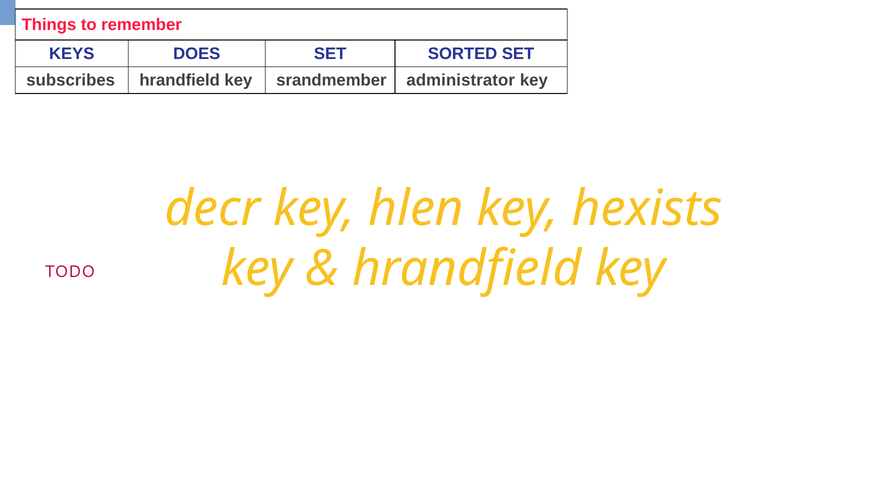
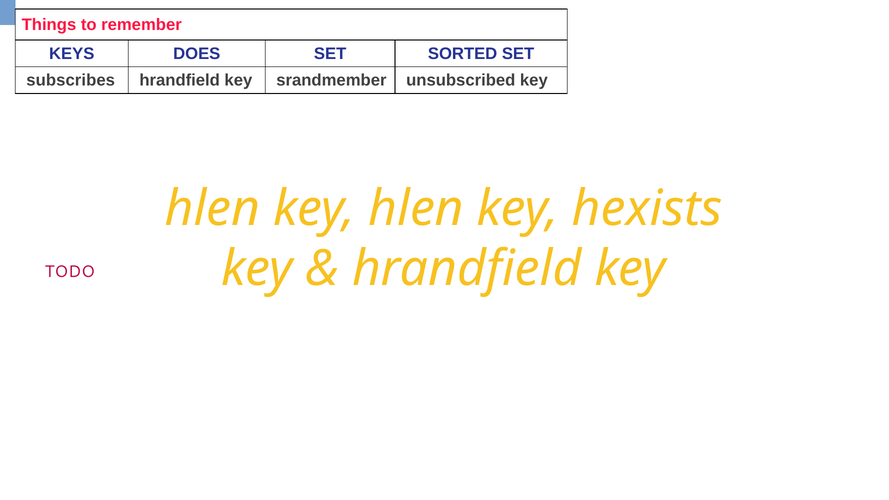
administrator: administrator -> unsubscribed
decr at (213, 209): decr -> hlen
